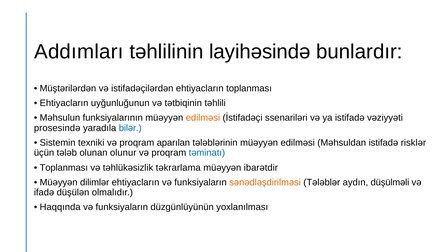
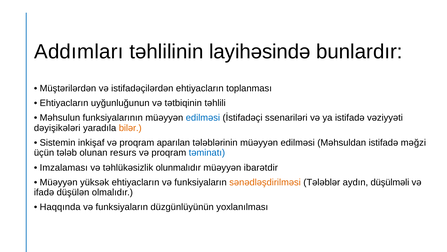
edilməsi at (203, 118) colour: orange -> blue
prosesində: prosesində -> dəyişikələri
bilər colour: blue -> orange
texniki: texniki -> inkişaf
risklər: risklər -> məğzi
olunur: olunur -> resurs
Toplanması at (64, 167): Toplanması -> Imzalaması
təkrarlama: təkrarlama -> olunmalıdır
dilimlər: dilimlər -> yüksək
